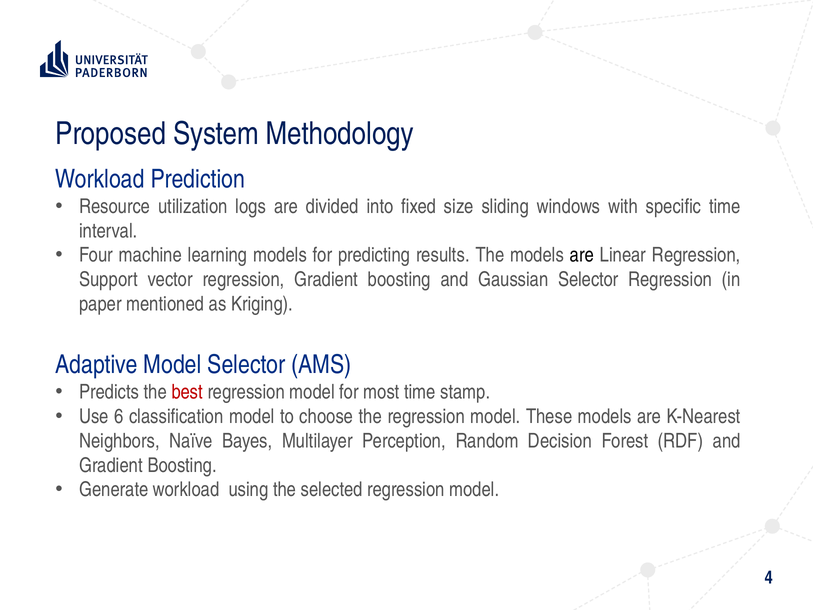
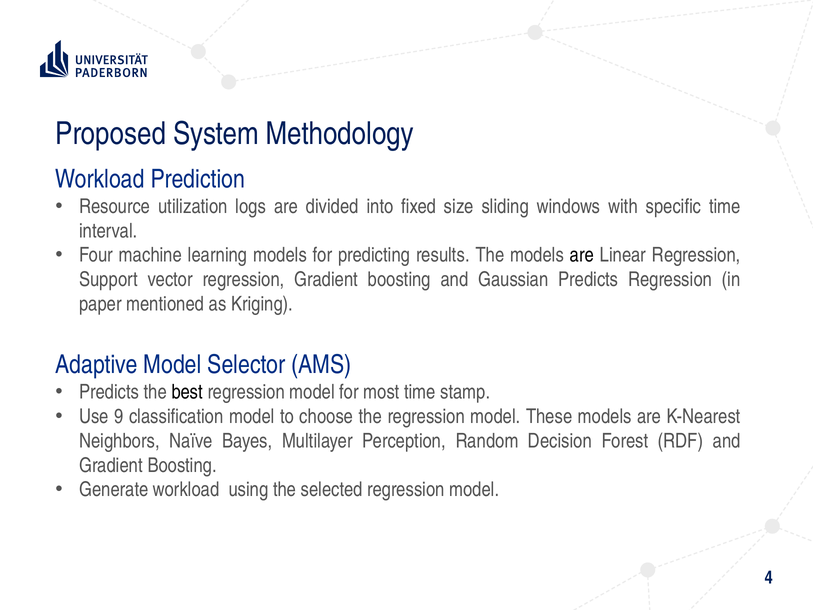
Gaussian Selector: Selector -> Predicts
best colour: red -> black
6: 6 -> 9
